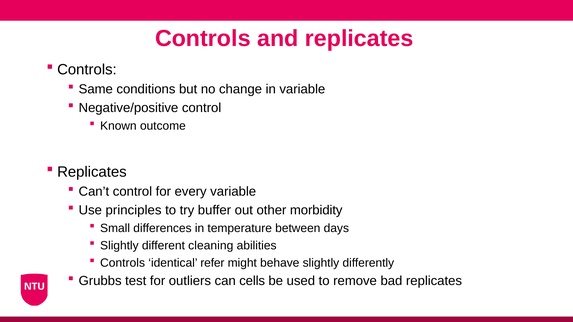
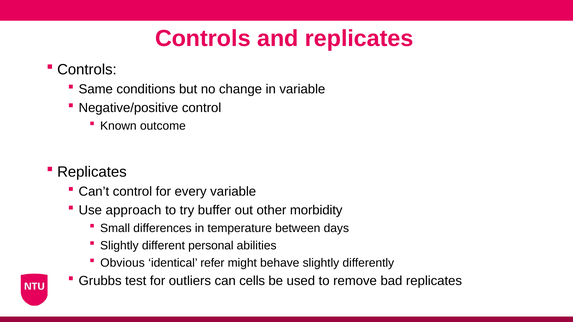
principles: principles -> approach
cleaning: cleaning -> personal
Controls at (123, 263): Controls -> Obvious
